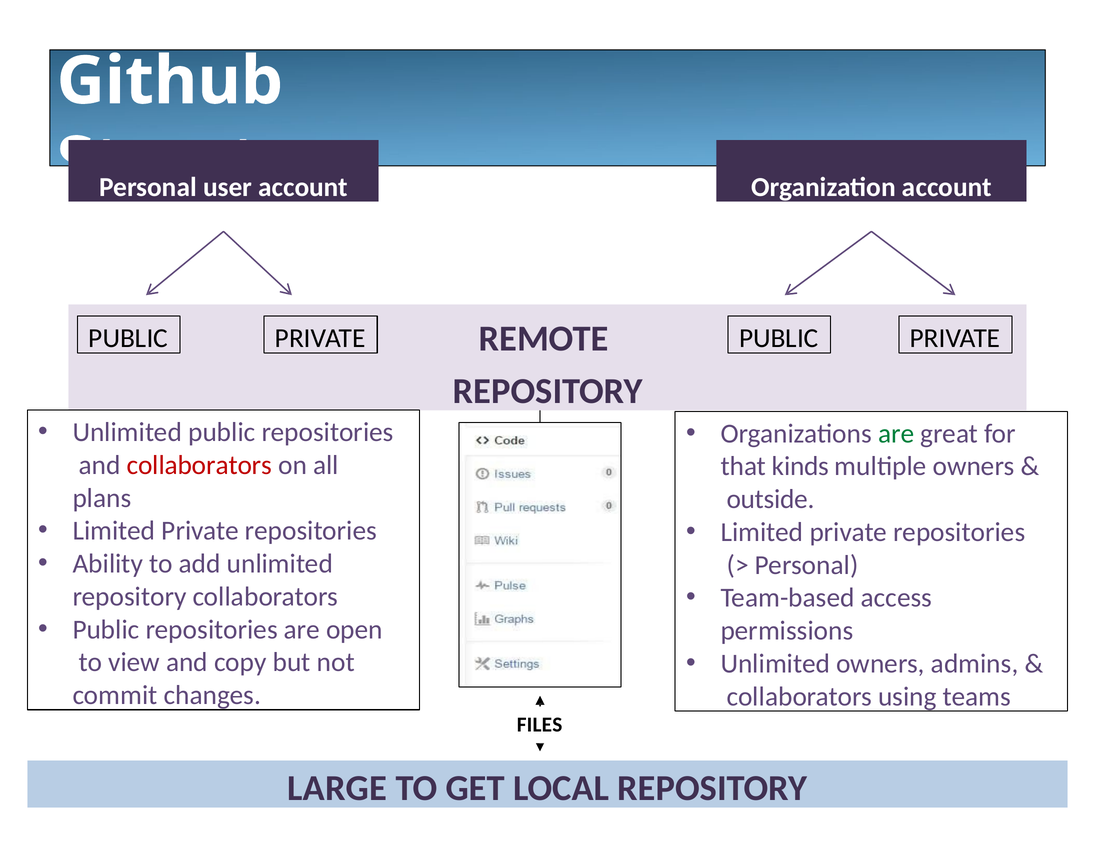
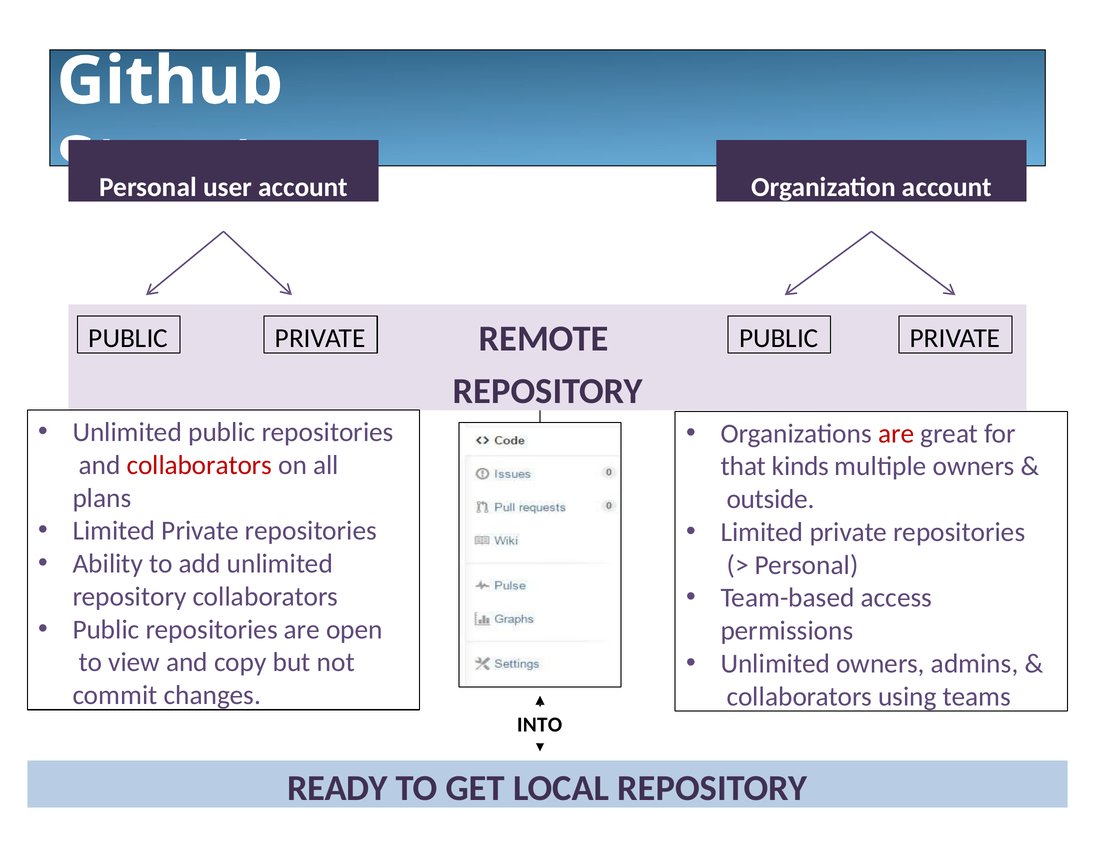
are at (896, 434) colour: green -> red
FILES: FILES -> INTO
LARGE: LARGE -> READY
